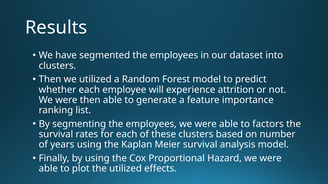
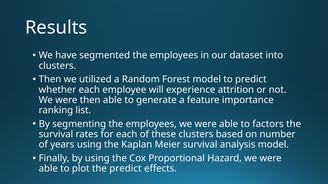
the utilized: utilized -> predict
